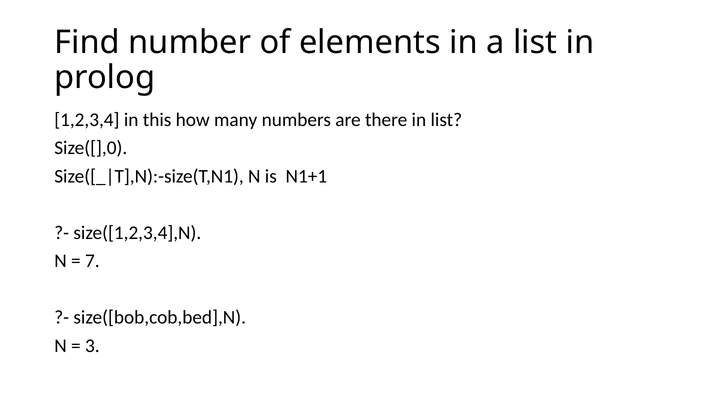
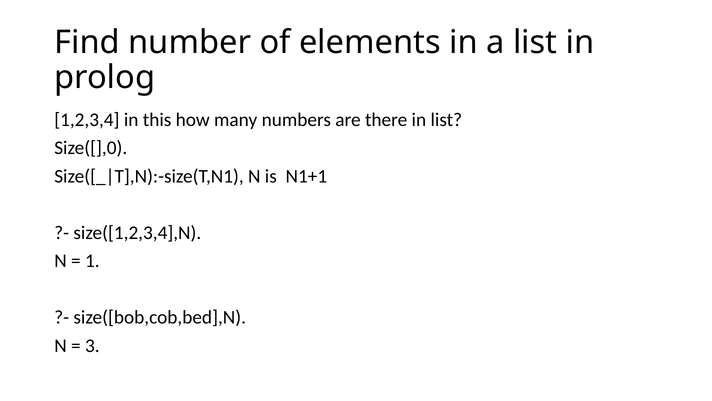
7: 7 -> 1
